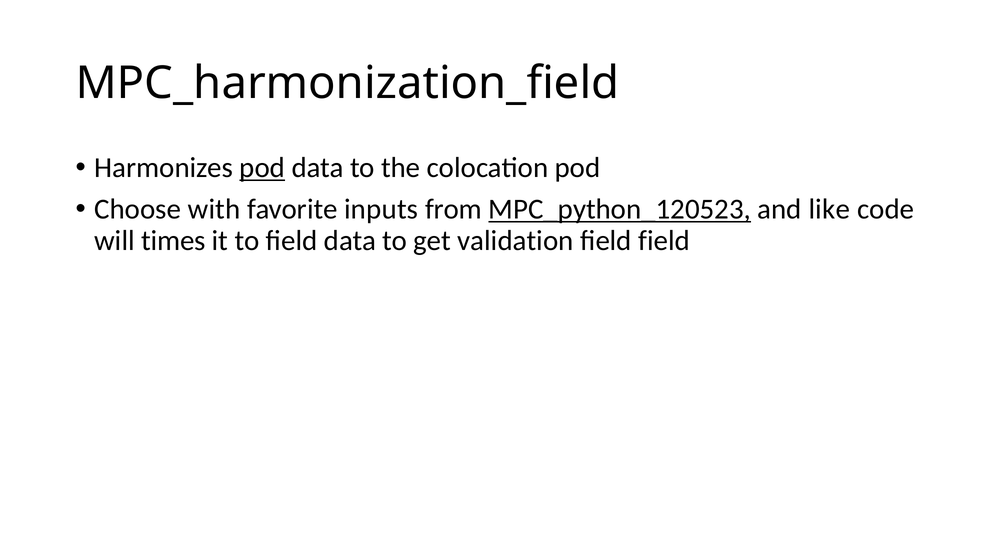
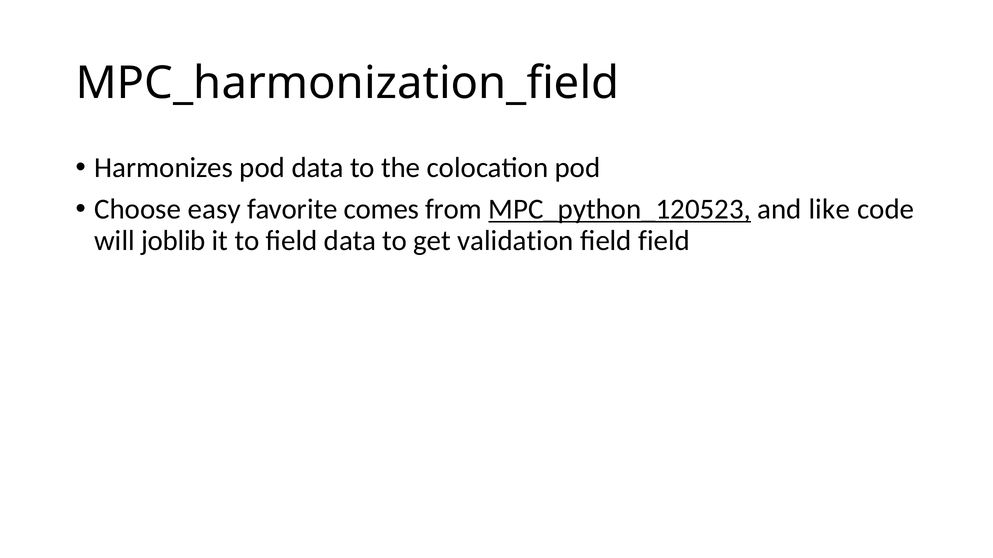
pod at (262, 168) underline: present -> none
with: with -> easy
inputs: inputs -> comes
times: times -> joblib
